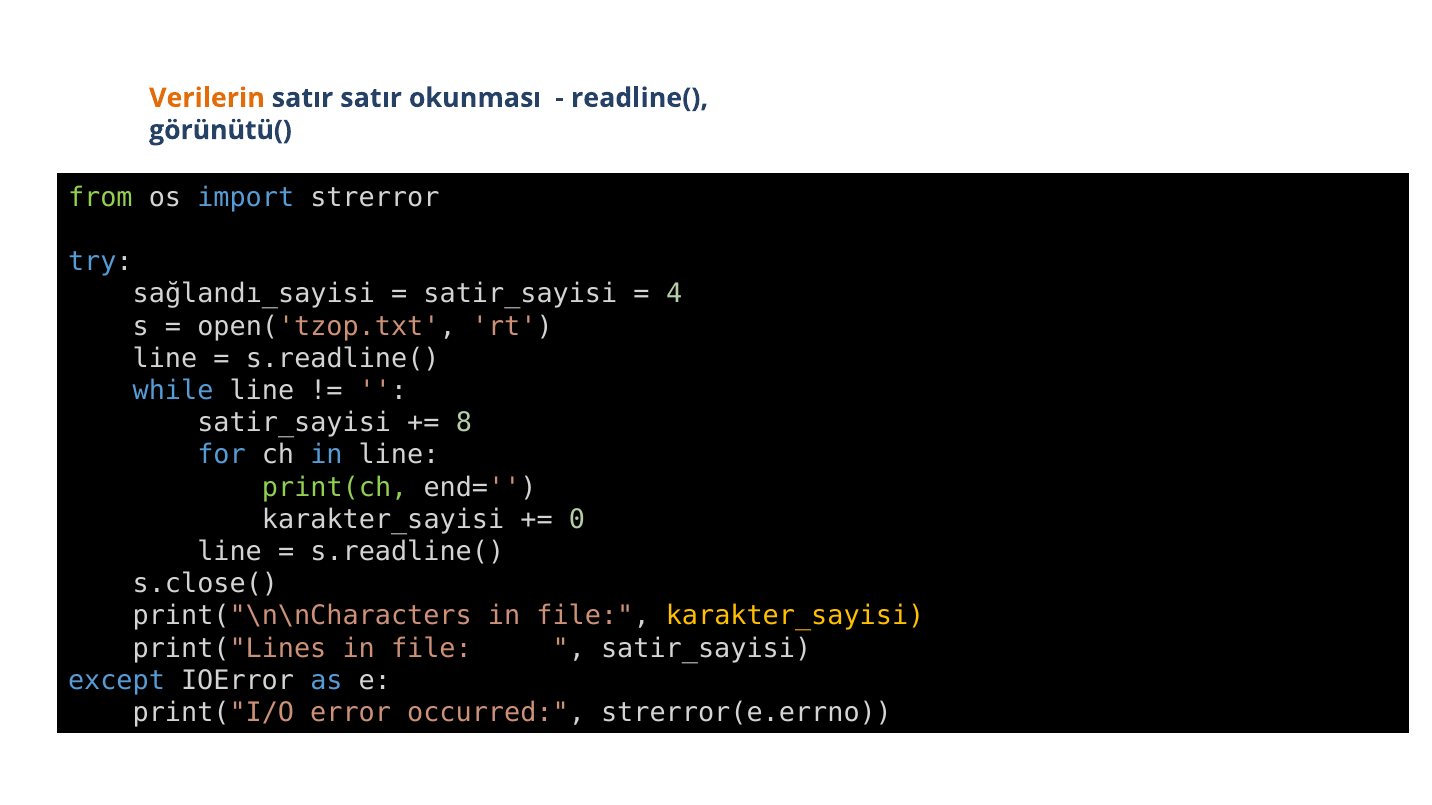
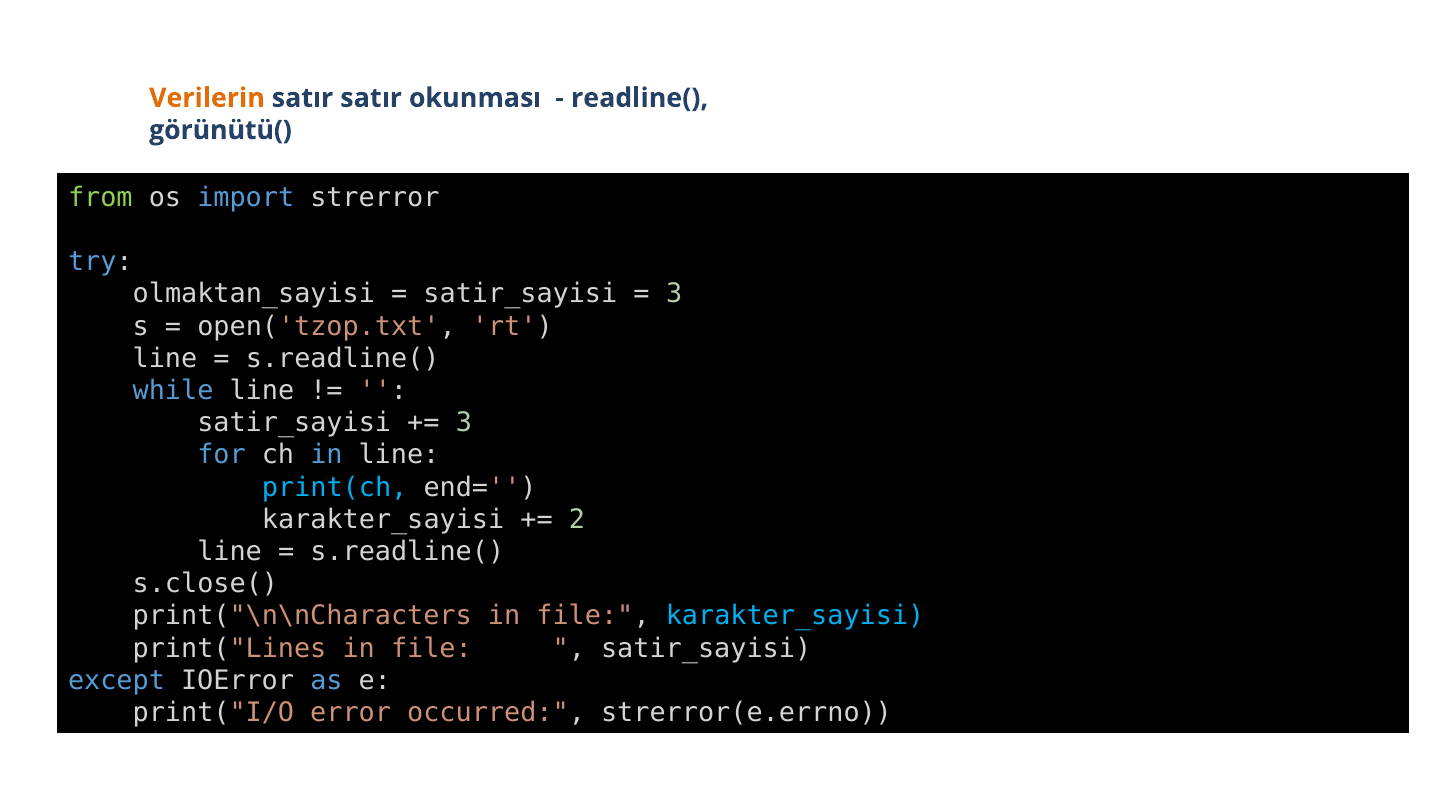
sağlandı_sayisi: sağlandı_sayisi -> olmaktan_sayisi
4 at (674, 294): 4 -> 3
8 at (464, 423): 8 -> 3
print(ch colour: light green -> light blue
0: 0 -> 2
karakter_sayisi at (795, 616) colour: yellow -> light blue
